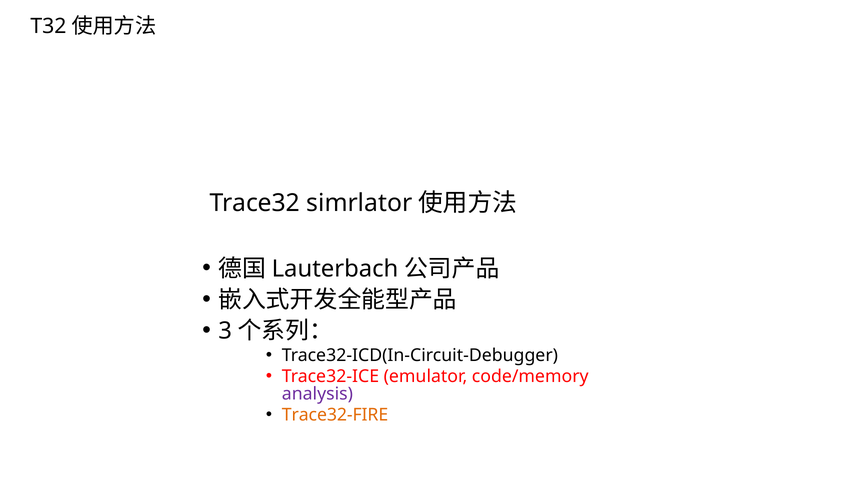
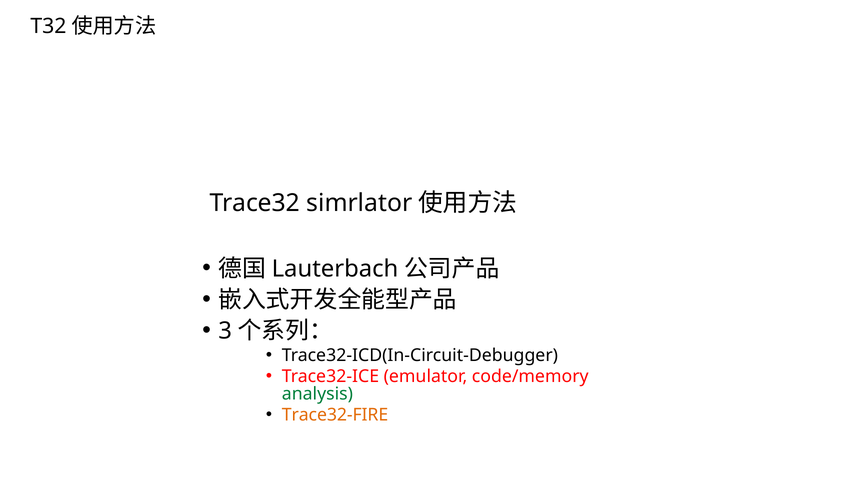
analysis colour: purple -> green
